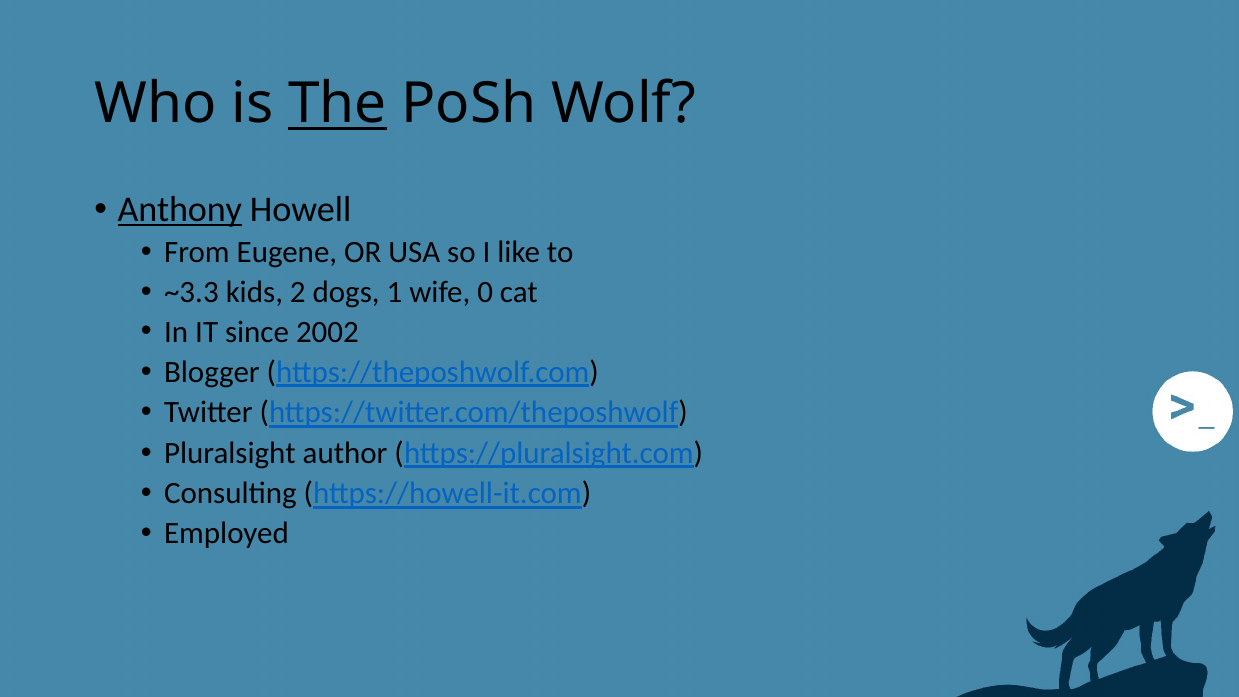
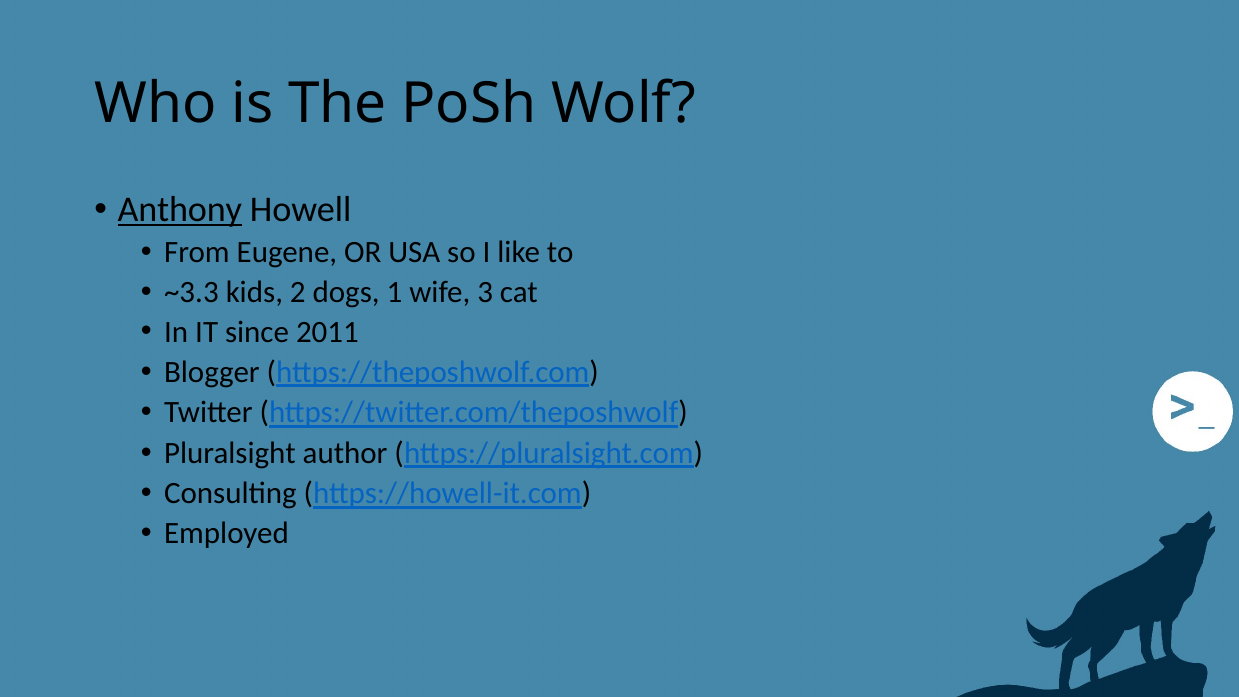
The underline: present -> none
0: 0 -> 3
2002: 2002 -> 2011
